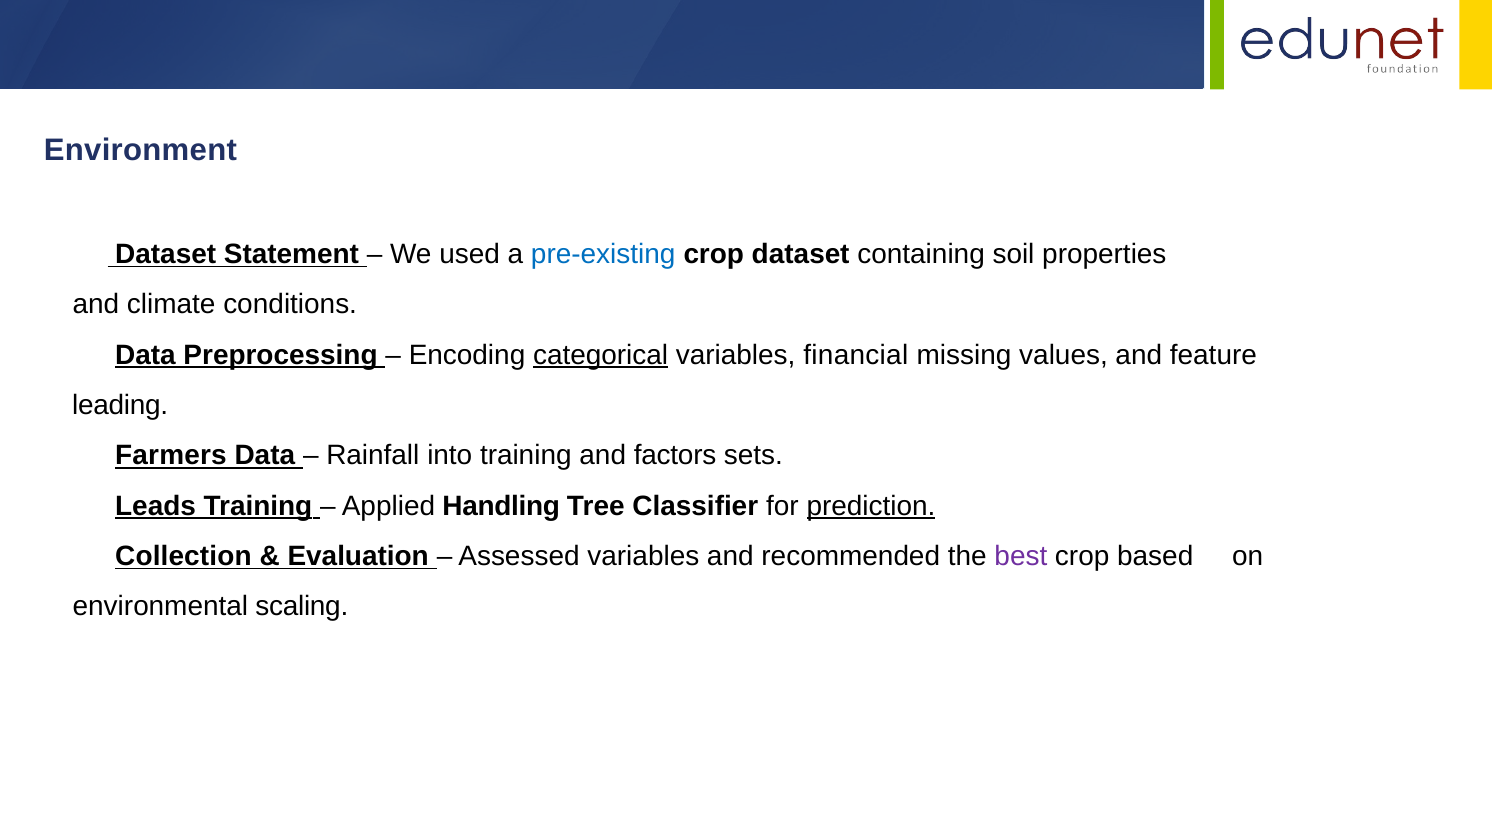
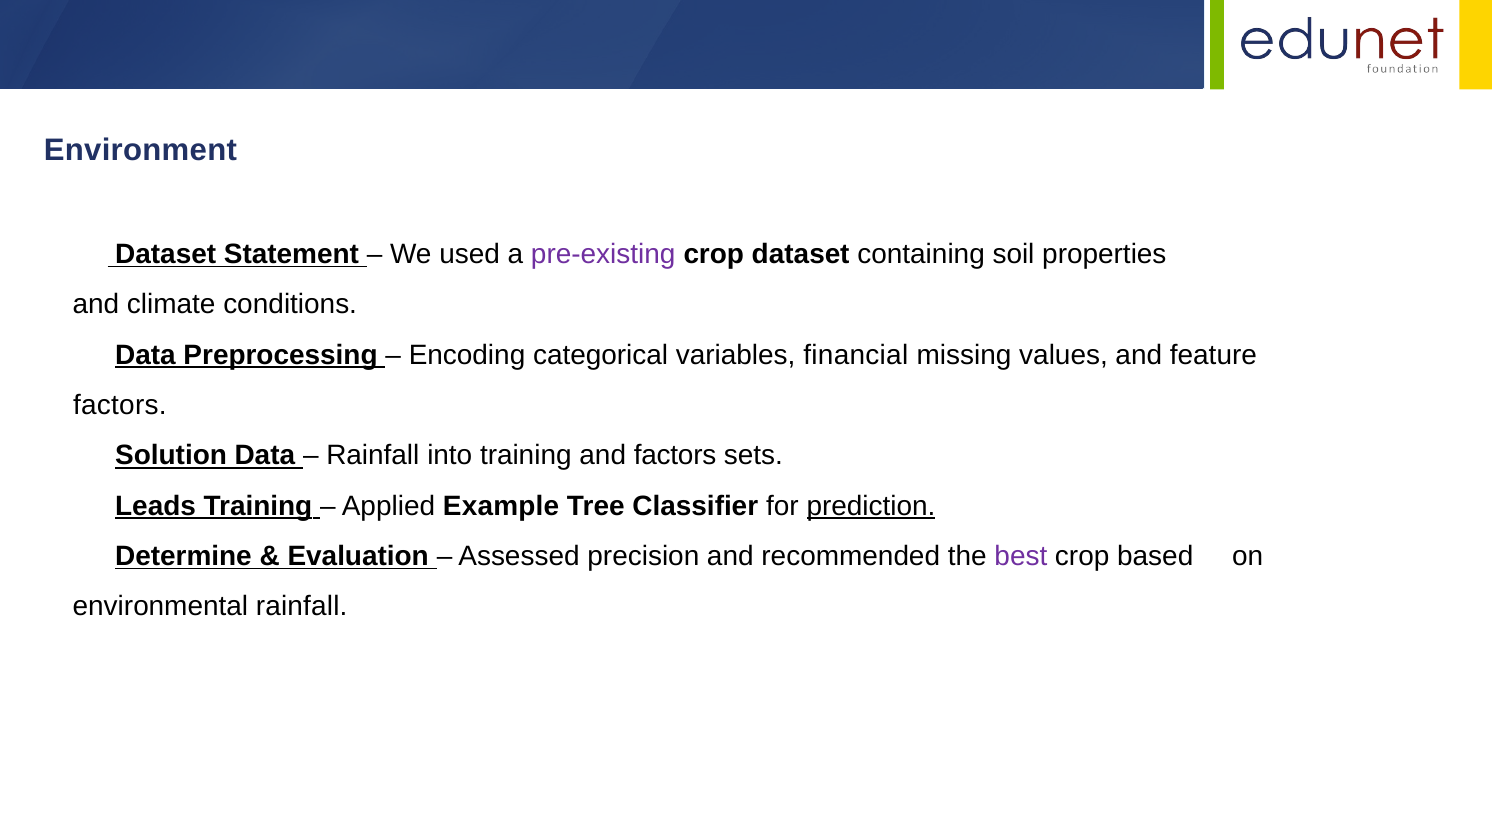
pre-existing colour: blue -> purple
categorical underline: present -> none
leading at (120, 405): leading -> factors
Farmers: Farmers -> Solution
Handling: Handling -> Example
Collection: Collection -> Determine
Assessed variables: variables -> precision
environmental scaling: scaling -> rainfall
